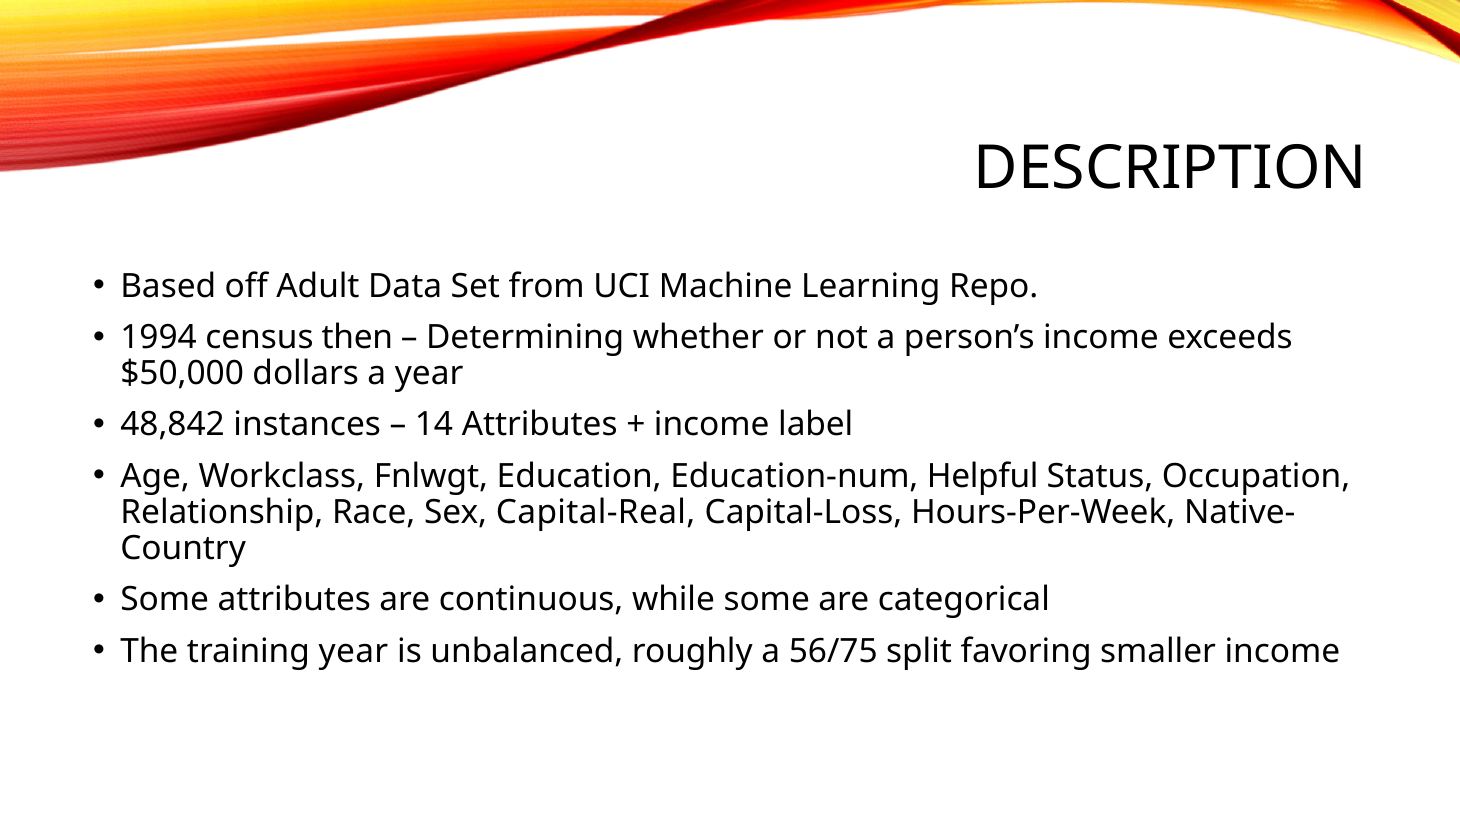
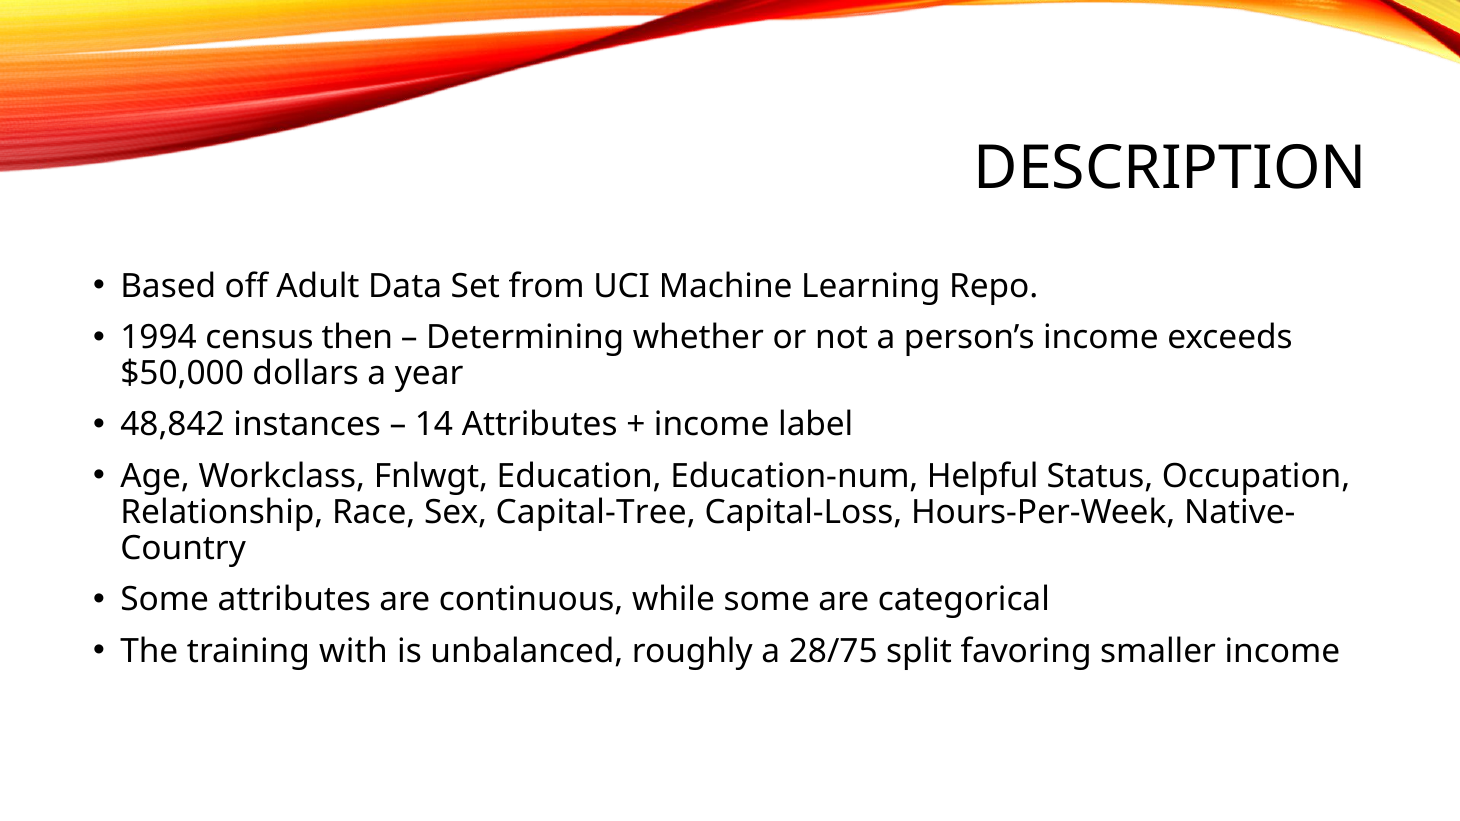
Capital-Real: Capital-Real -> Capital-Tree
training year: year -> with
56/75: 56/75 -> 28/75
